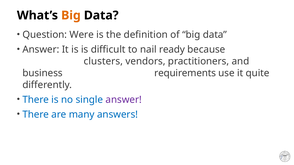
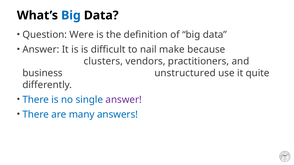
Big at (71, 15) colour: orange -> blue
ready: ready -> make
requirements: requirements -> unstructured
